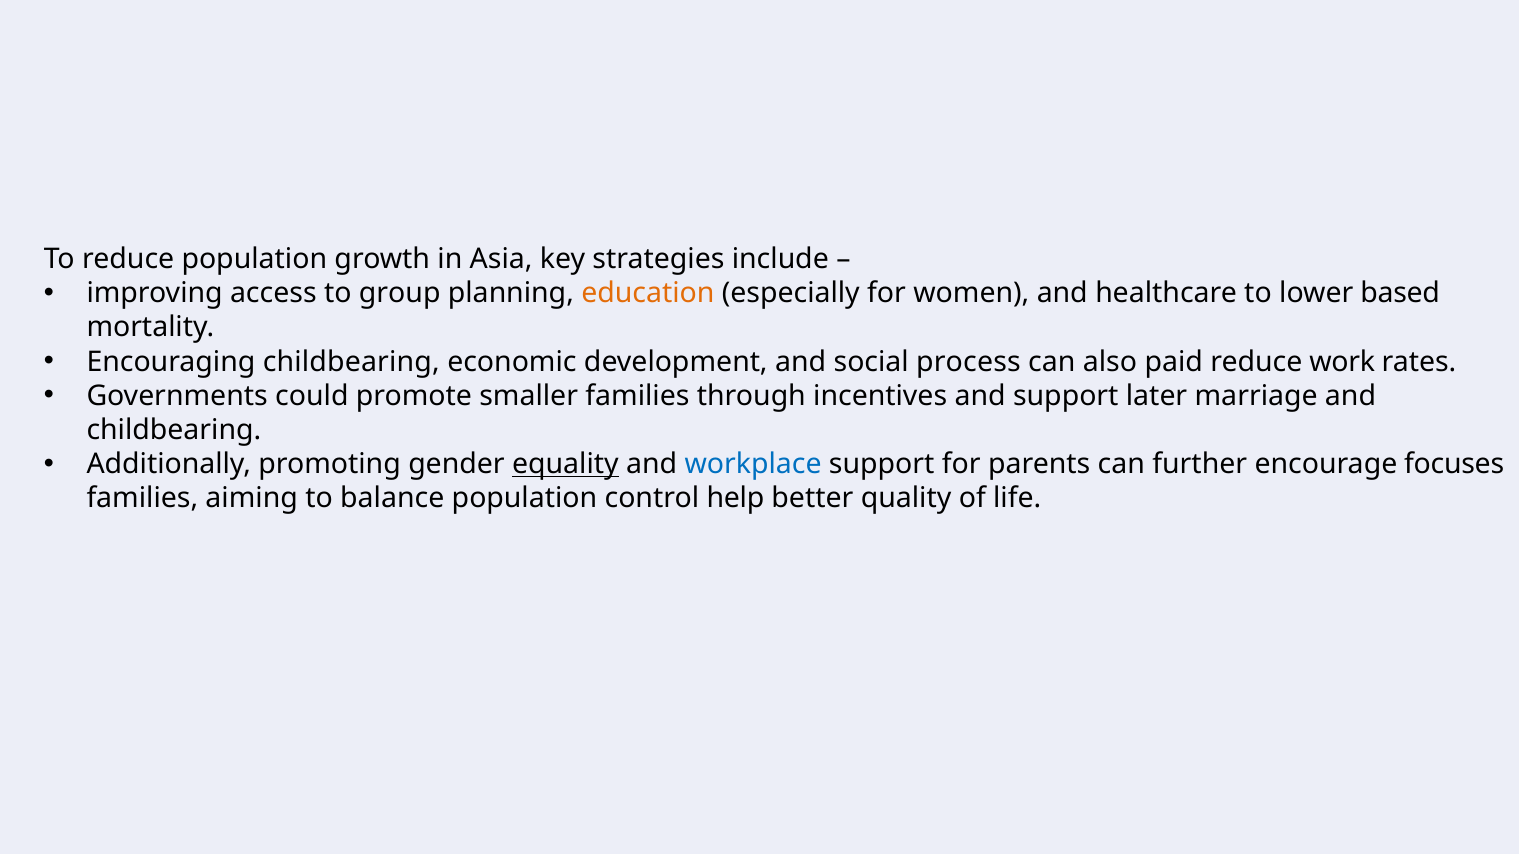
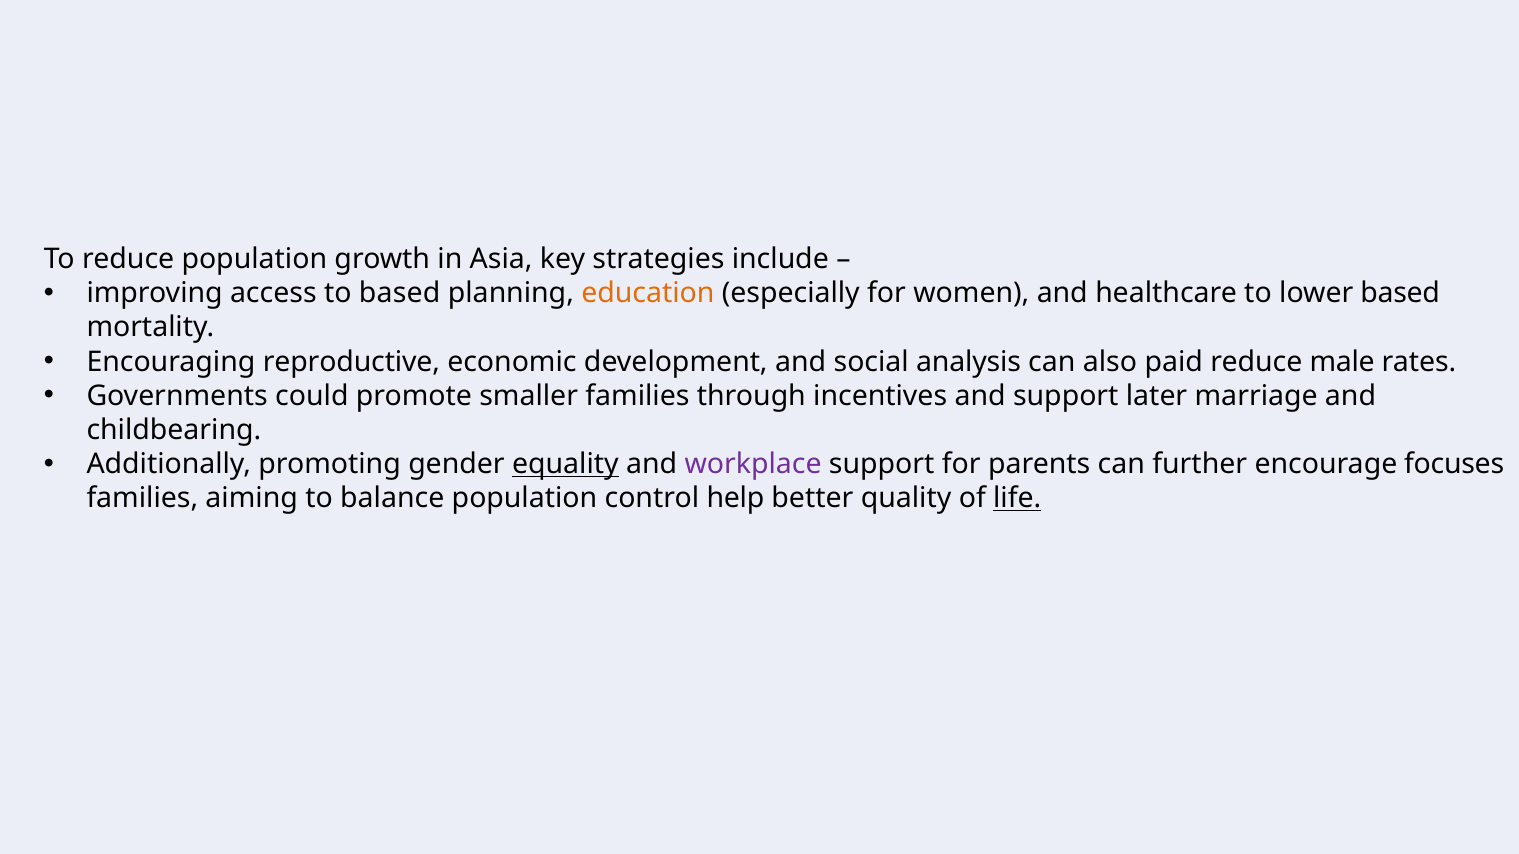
to group: group -> based
Encouraging childbearing: childbearing -> reproductive
process: process -> analysis
work: work -> male
workplace colour: blue -> purple
life underline: none -> present
